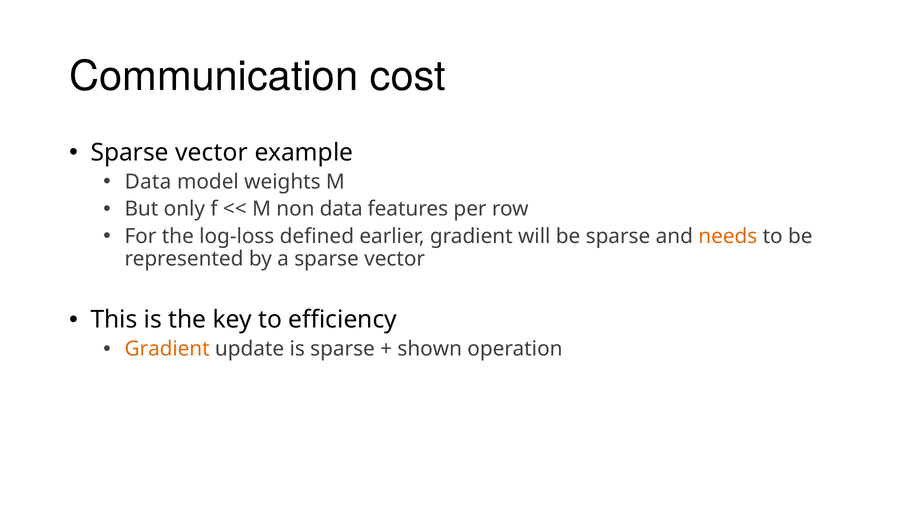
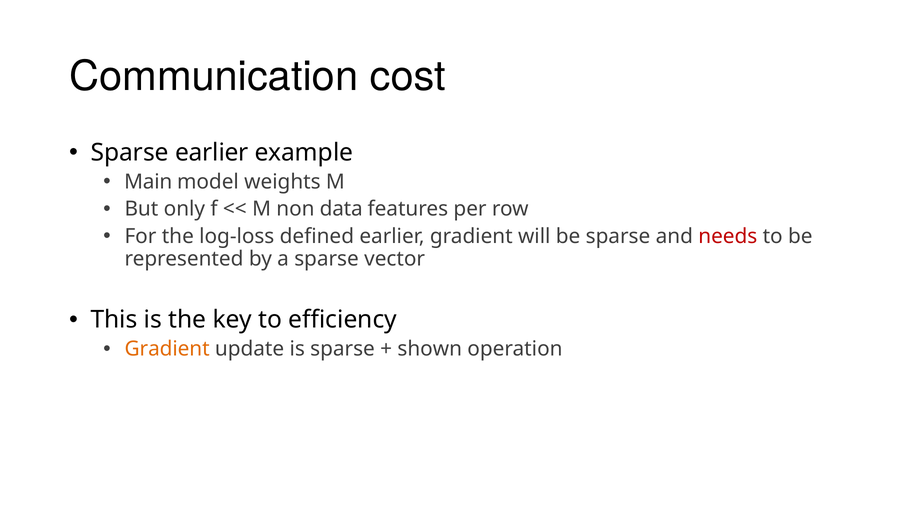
vector at (212, 152): vector -> earlier
Data at (148, 182): Data -> Main
needs colour: orange -> red
